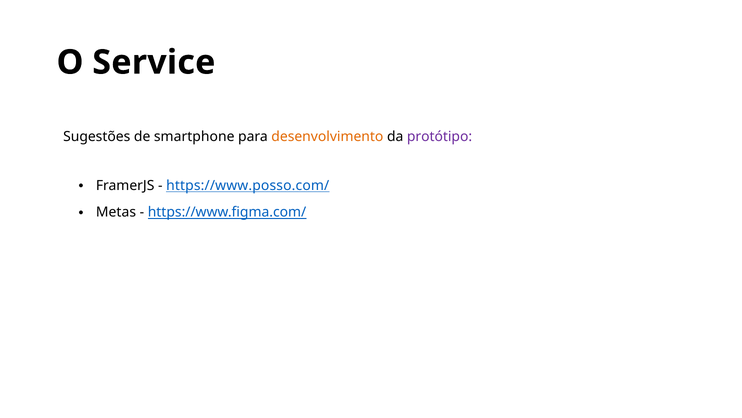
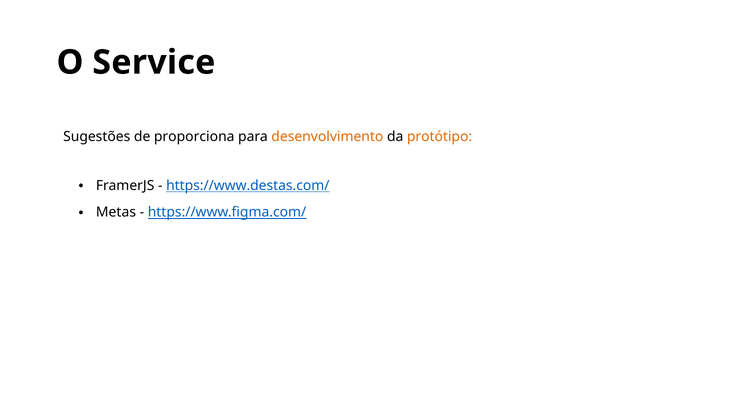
smartphone: smartphone -> proporciona
protótipo colour: purple -> orange
https://www.posso.com/: https://www.posso.com/ -> https://www.destas.com/
